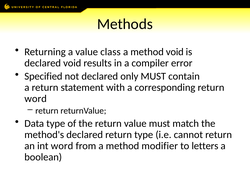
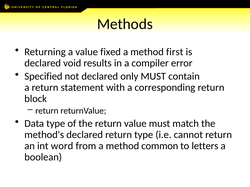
class: class -> fixed
method void: void -> first
word at (36, 99): word -> block
modifier: modifier -> common
